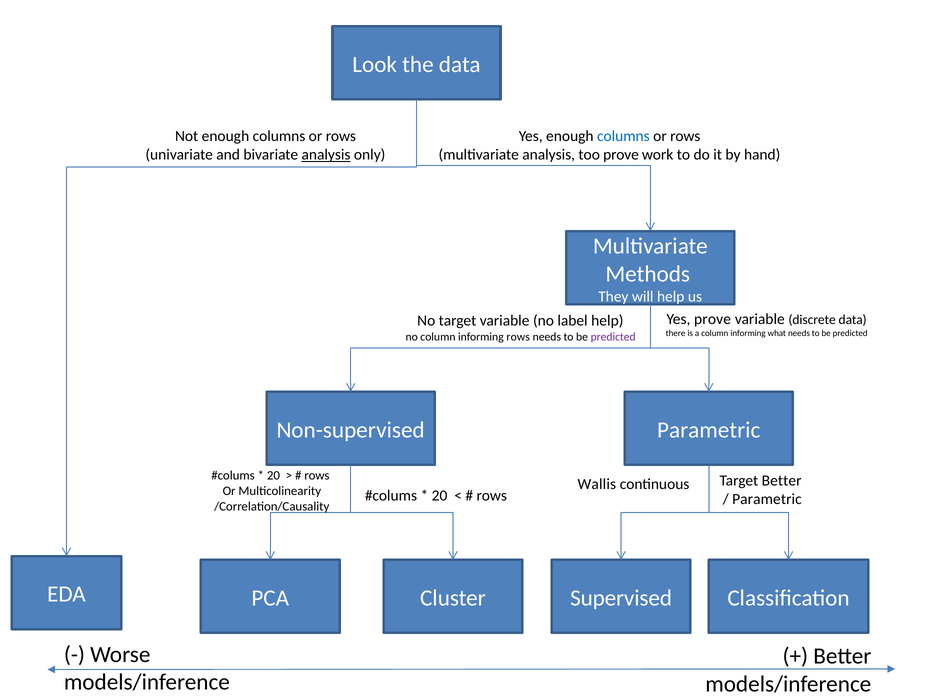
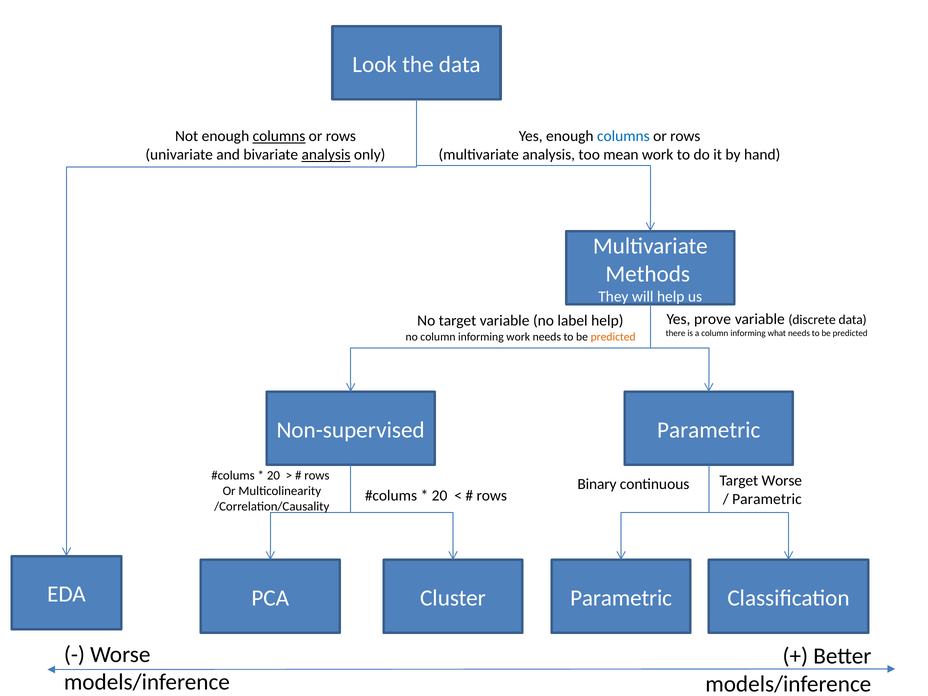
columns at (279, 136) underline: none -> present
too prove: prove -> mean
informing rows: rows -> work
predicted at (613, 337) colour: purple -> orange
Wallis: Wallis -> Binary
Target Better: Better -> Worse
Supervised at (621, 598): Supervised -> Parametric
